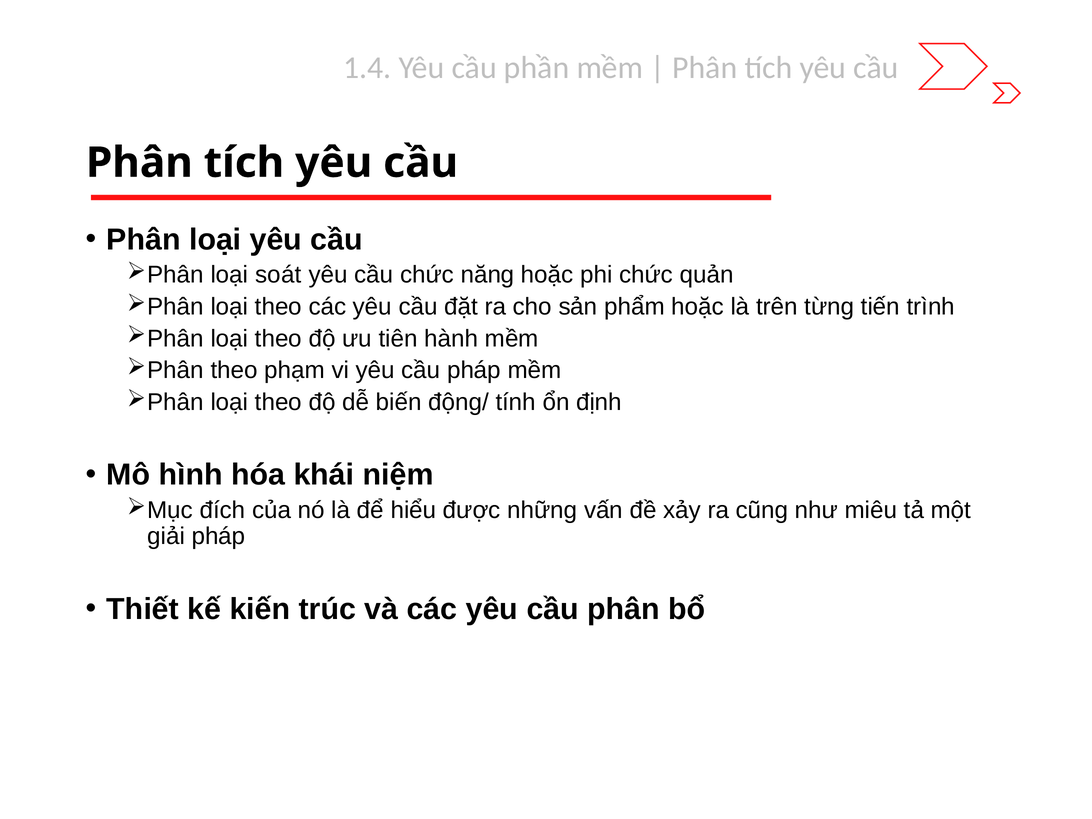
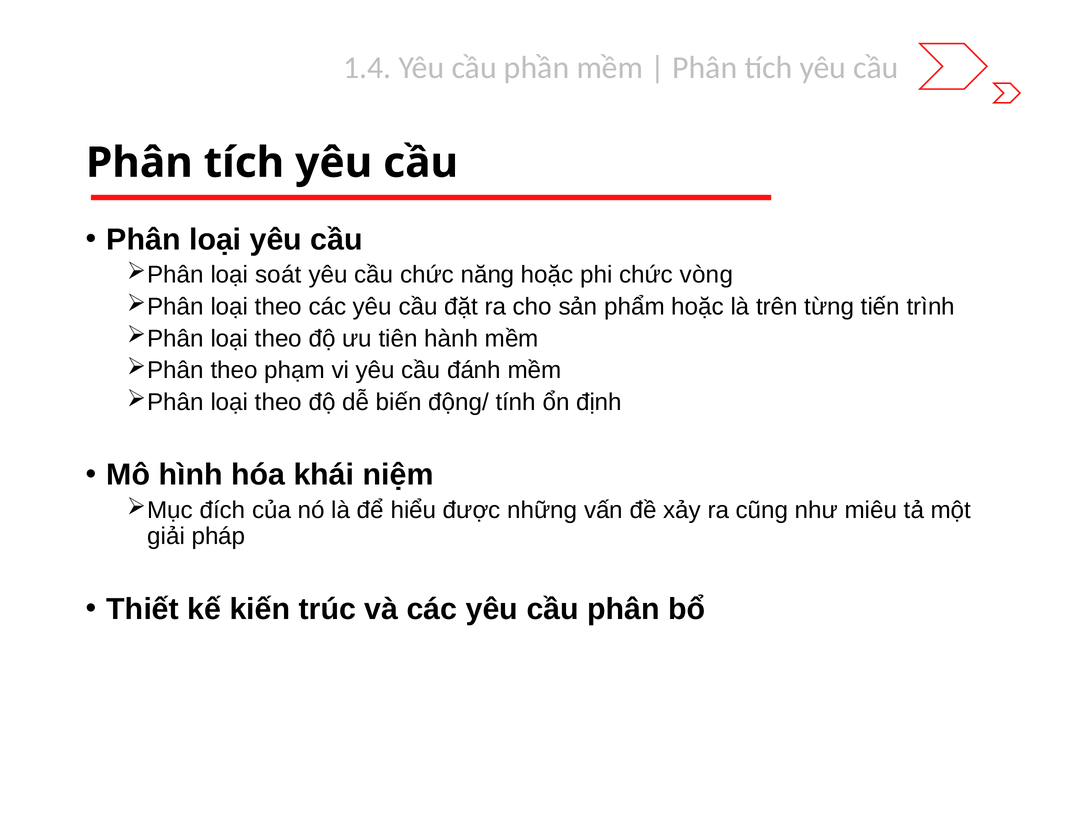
quản: quản -> vòng
cầu pháp: pháp -> đánh
